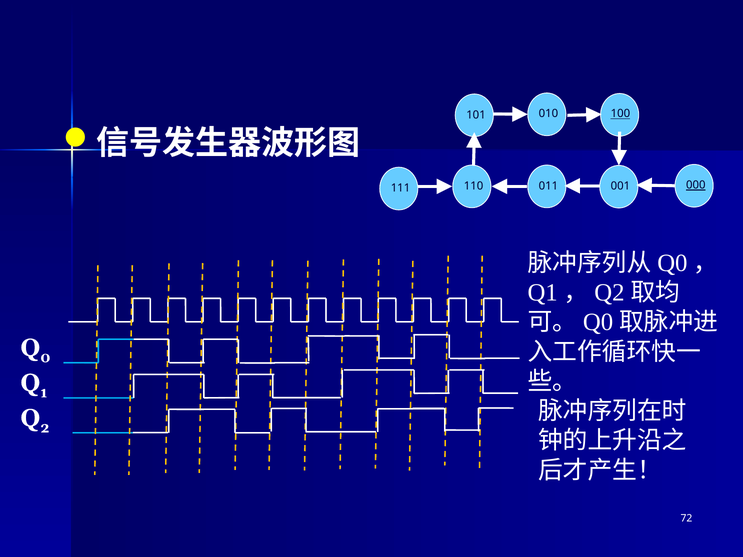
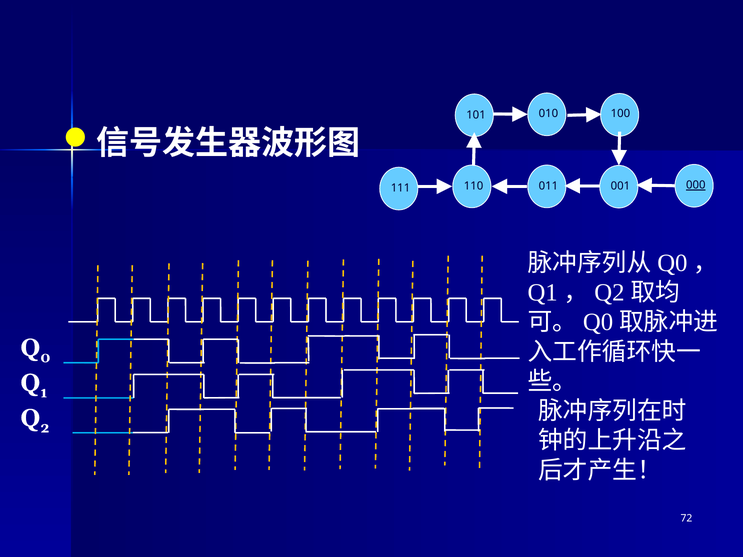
100 underline: present -> none
